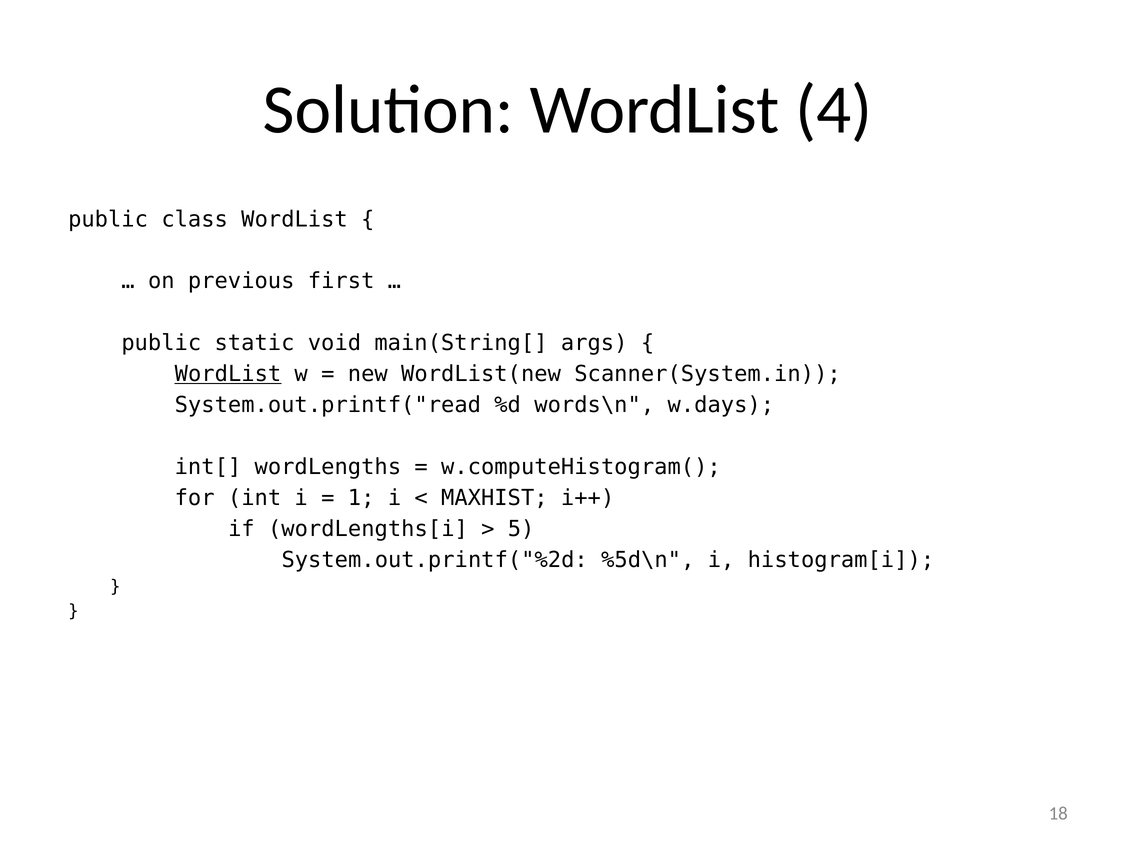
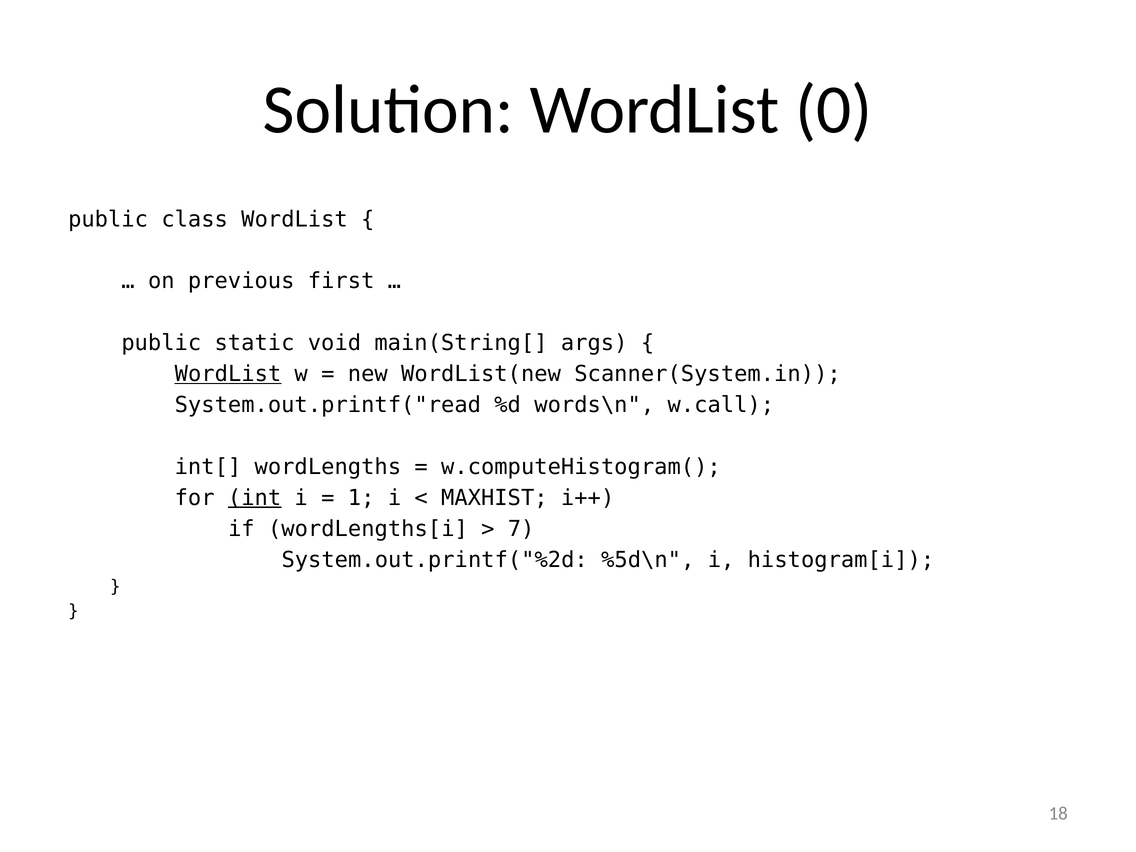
4: 4 -> 0
w.days: w.days -> w.call
int underline: none -> present
5: 5 -> 7
